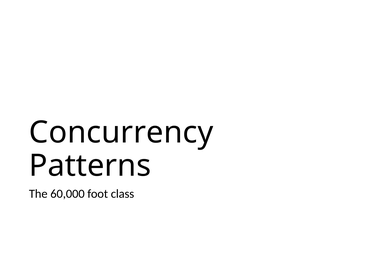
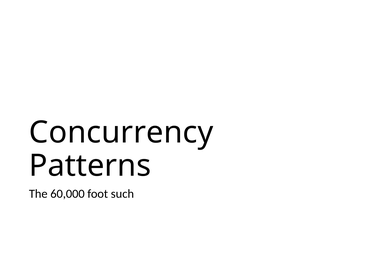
class: class -> such
